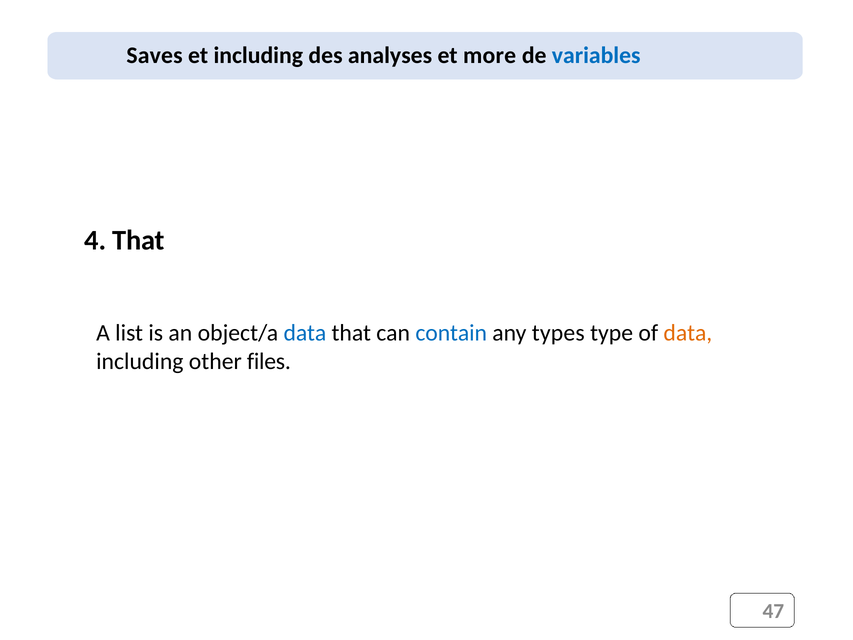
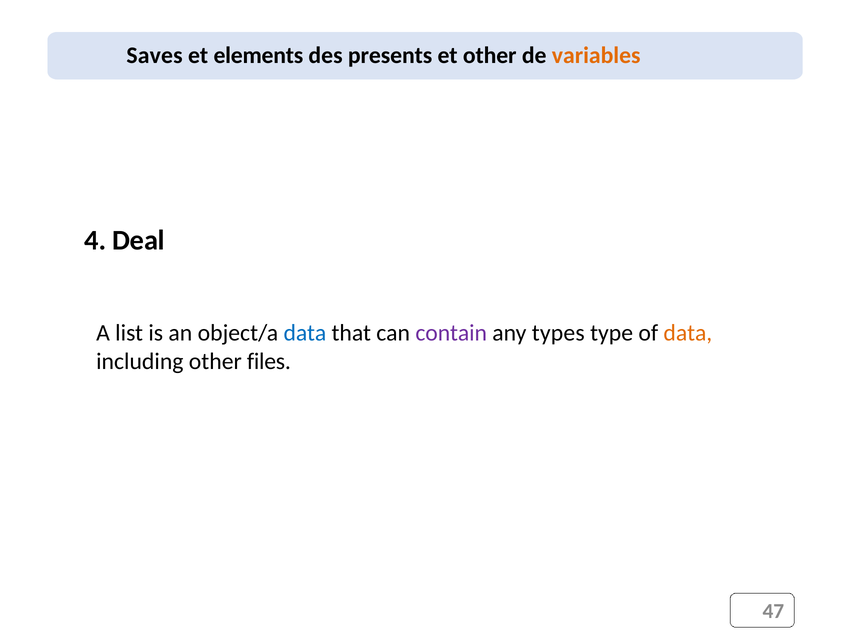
et including: including -> elements
analyses: analyses -> presents
et more: more -> other
variables colour: blue -> orange
4 That: That -> Deal
contain colour: blue -> purple
